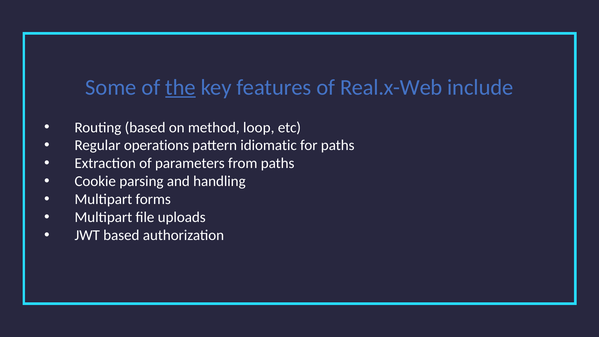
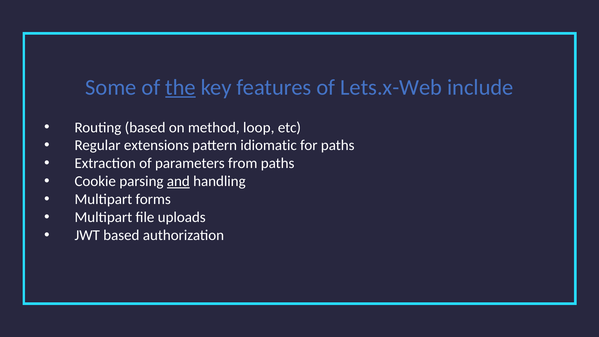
Real.x-Web: Real.x-Web -> Lets.x-Web
operations: operations -> extensions
and underline: none -> present
